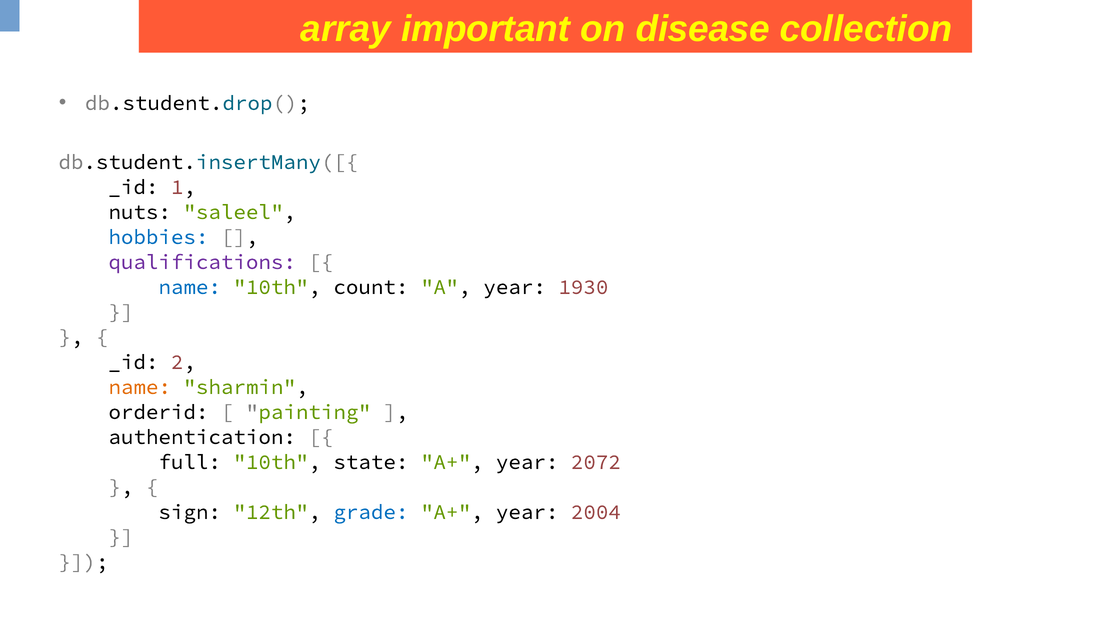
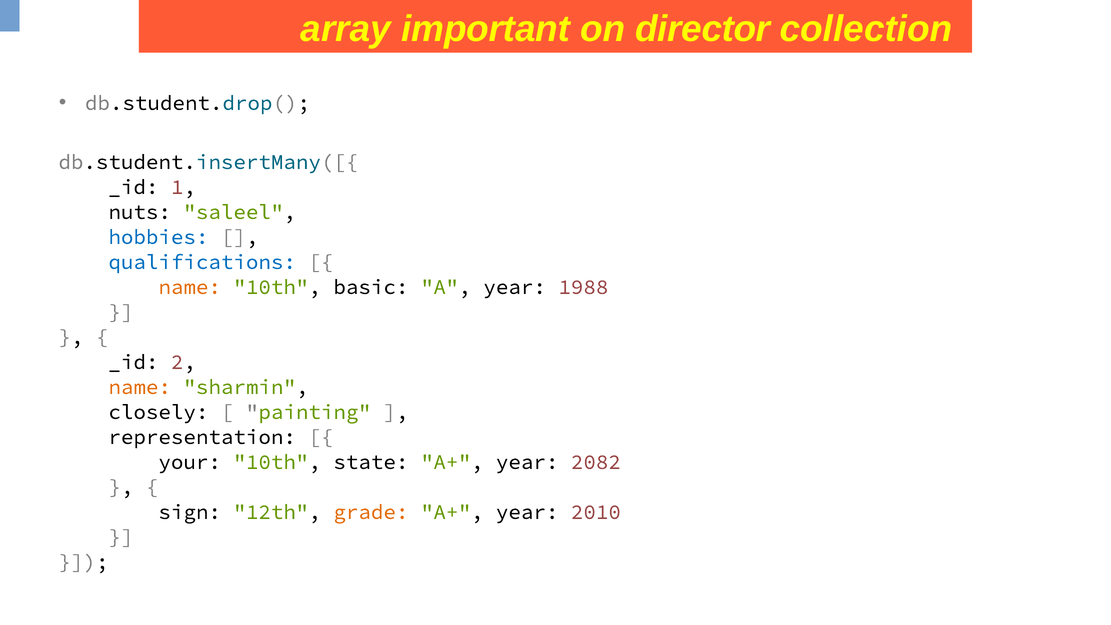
disease: disease -> director
qualifications colour: purple -> blue
name at (190, 287) colour: blue -> orange
count: count -> basic
1930: 1930 -> 1988
orderid: orderid -> closely
authentication: authentication -> representation
full: full -> your
2072: 2072 -> 2082
grade colour: blue -> orange
2004: 2004 -> 2010
